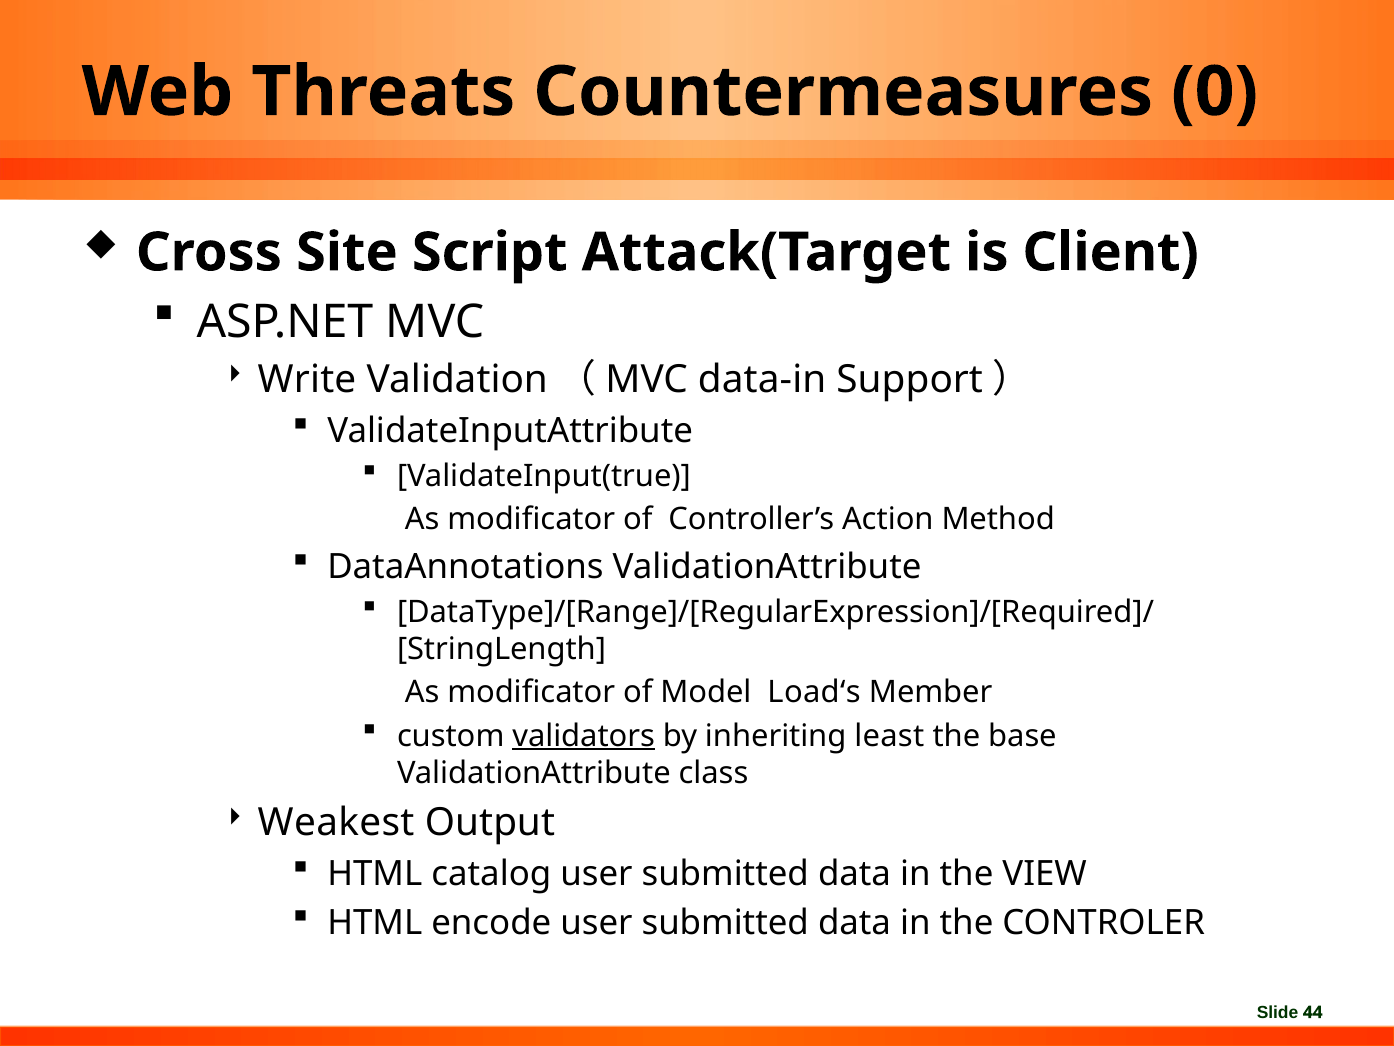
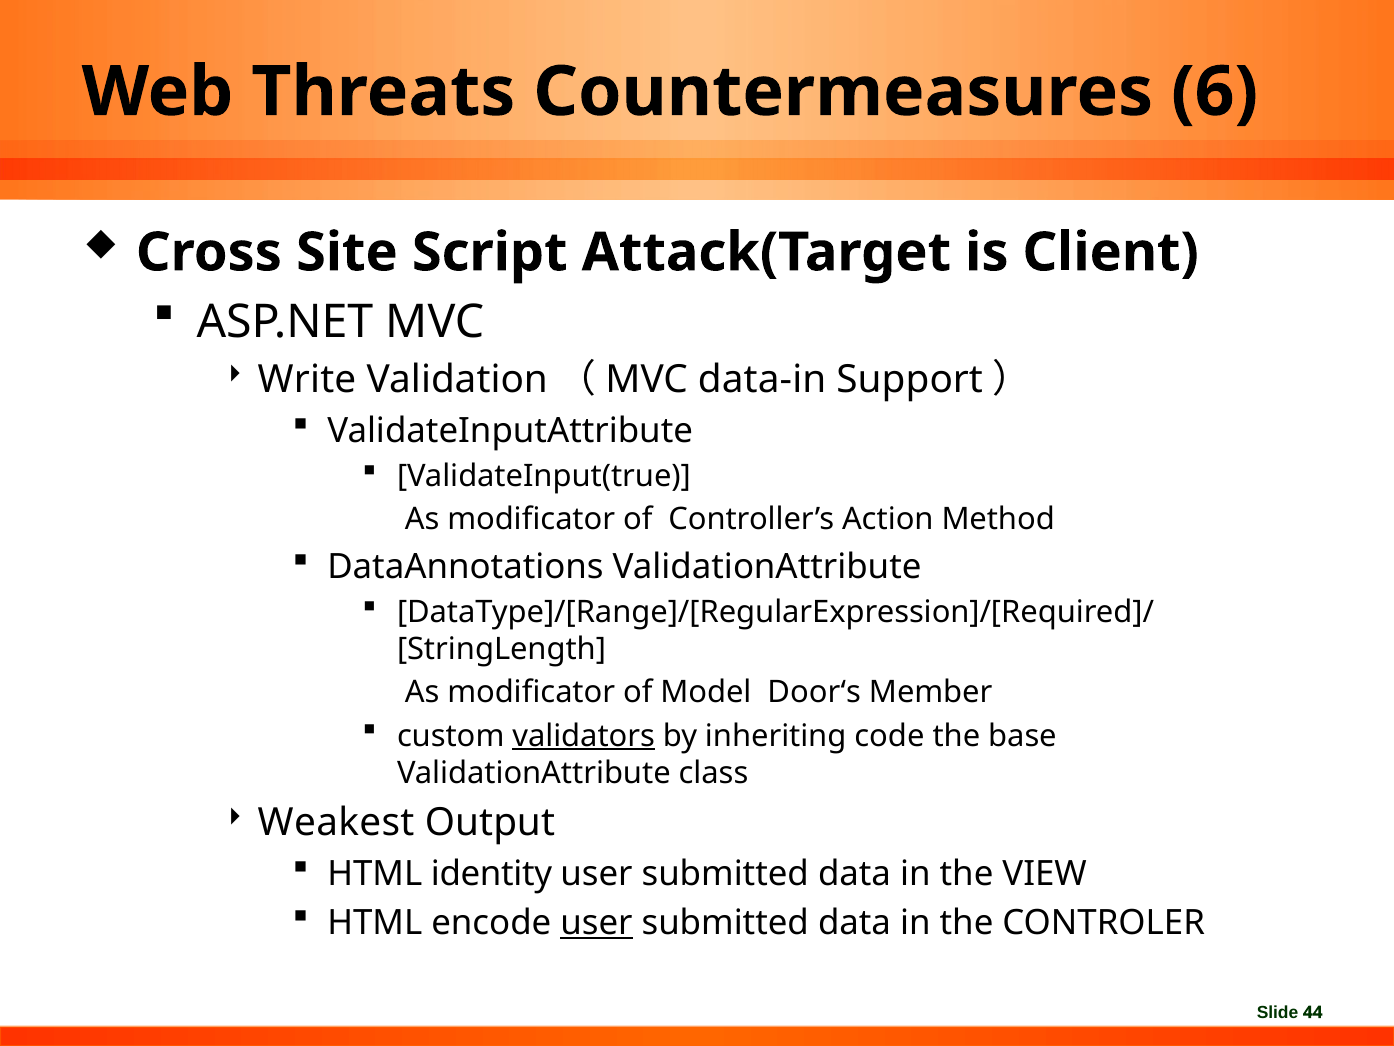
0: 0 -> 6
Load‘s: Load‘s -> Door‘s
least: least -> code
catalog: catalog -> identity
user at (597, 922) underline: none -> present
